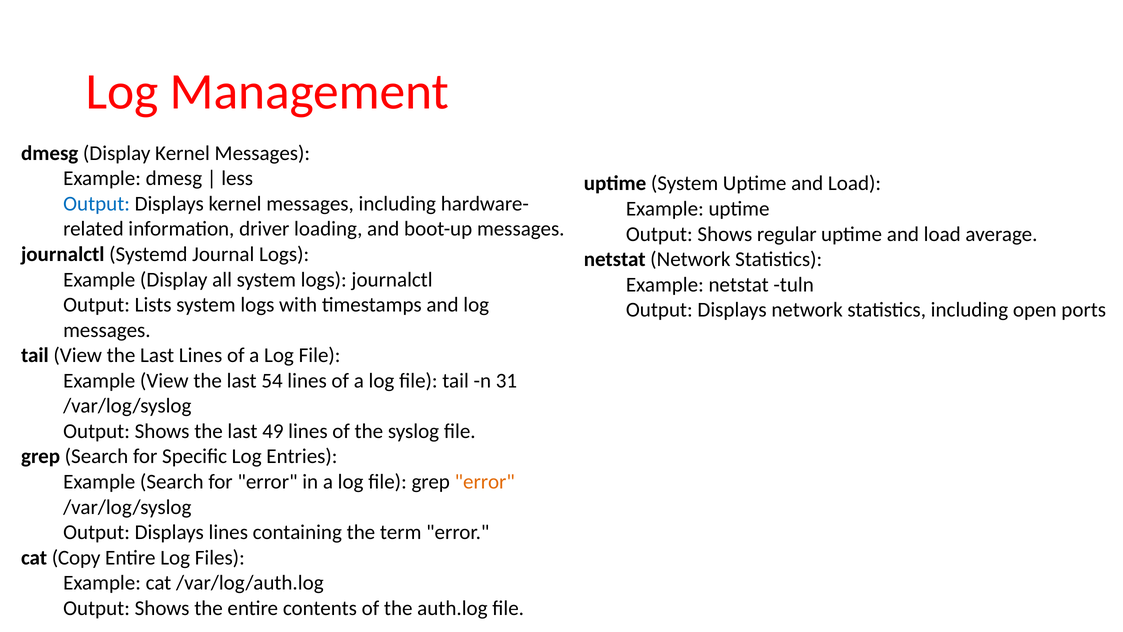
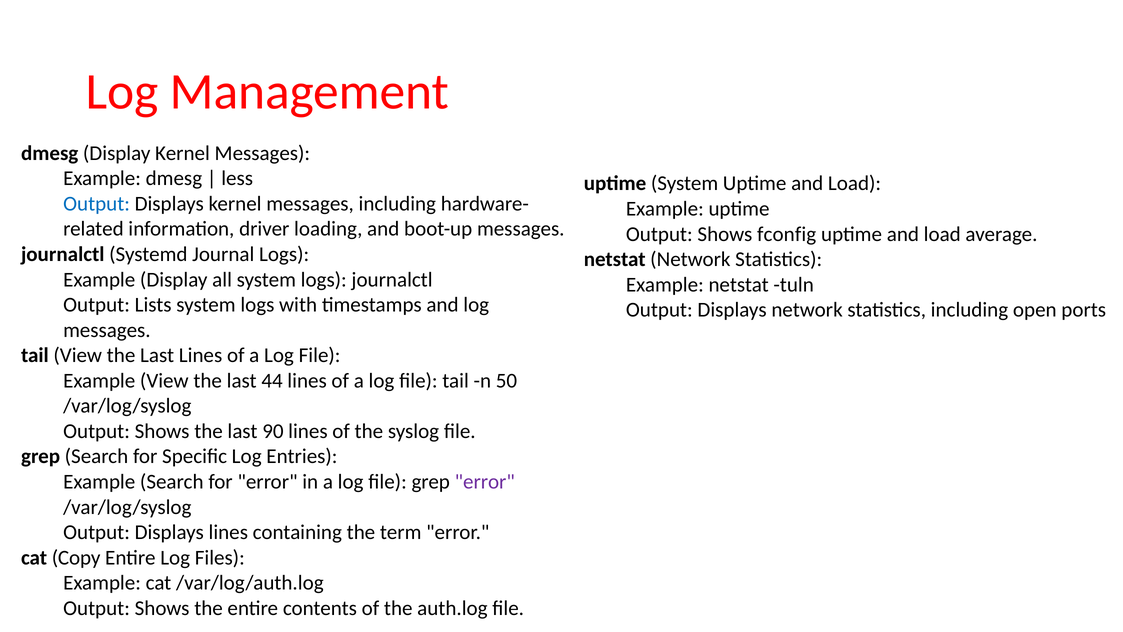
regular: regular -> fconfig
54: 54 -> 44
31: 31 -> 50
49: 49 -> 90
error at (485, 482) colour: orange -> purple
